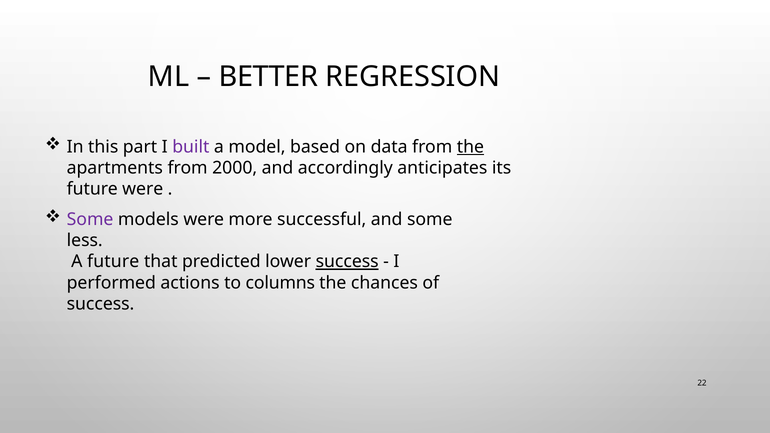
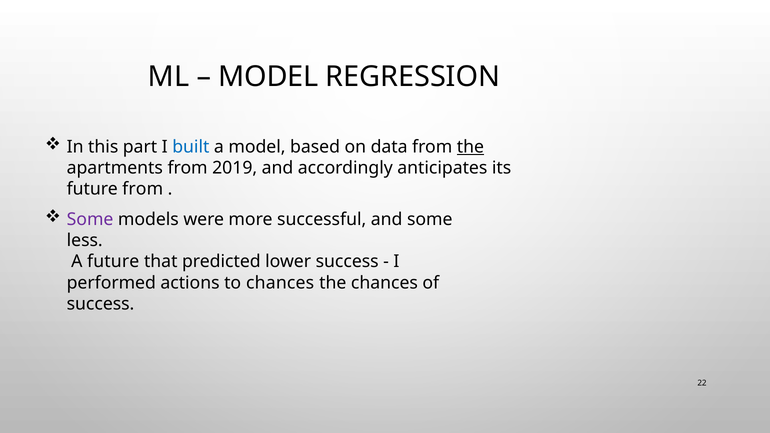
BETTER at (268, 77): BETTER -> MODEL
built colour: purple -> blue
2000: 2000 -> 2019
future were: were -> from
success at (347, 262) underline: present -> none
to columns: columns -> chances
